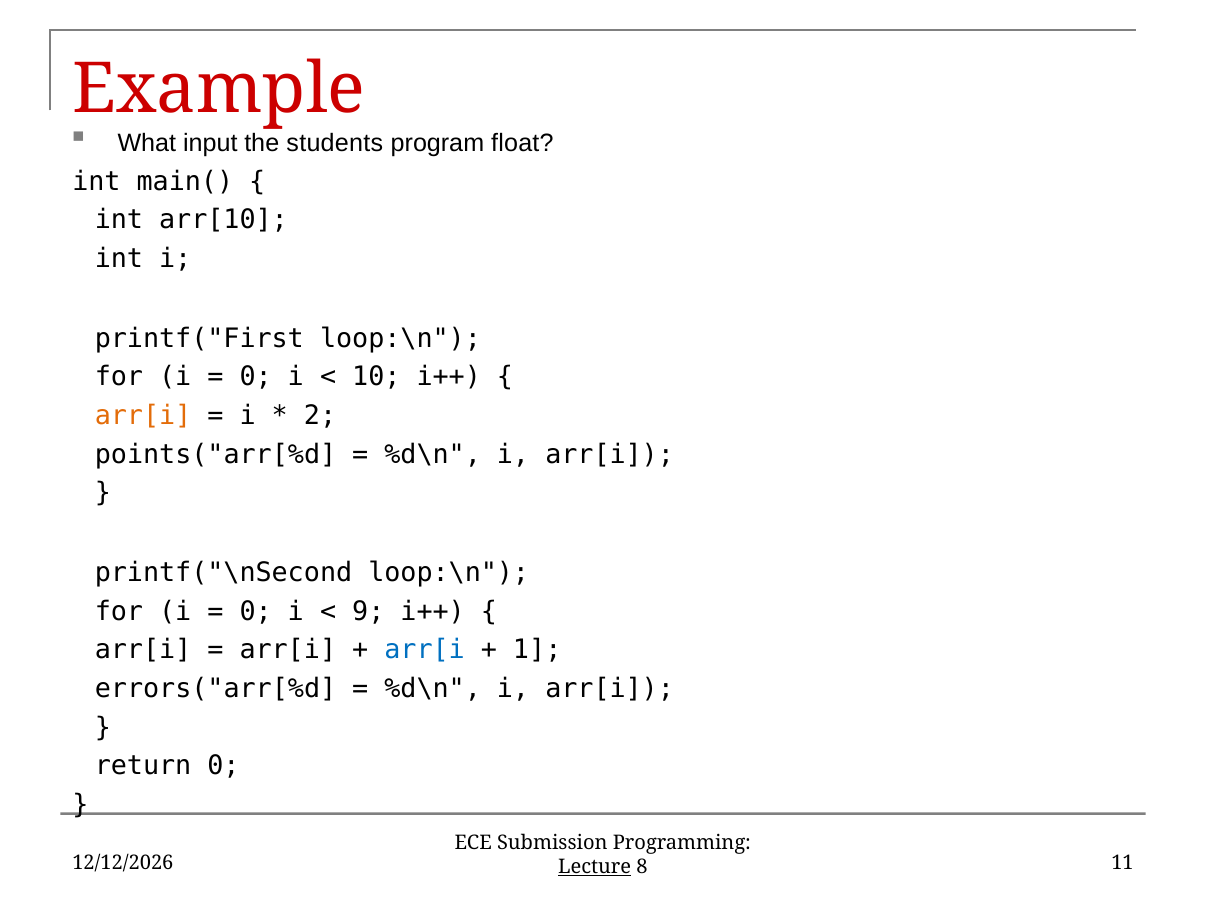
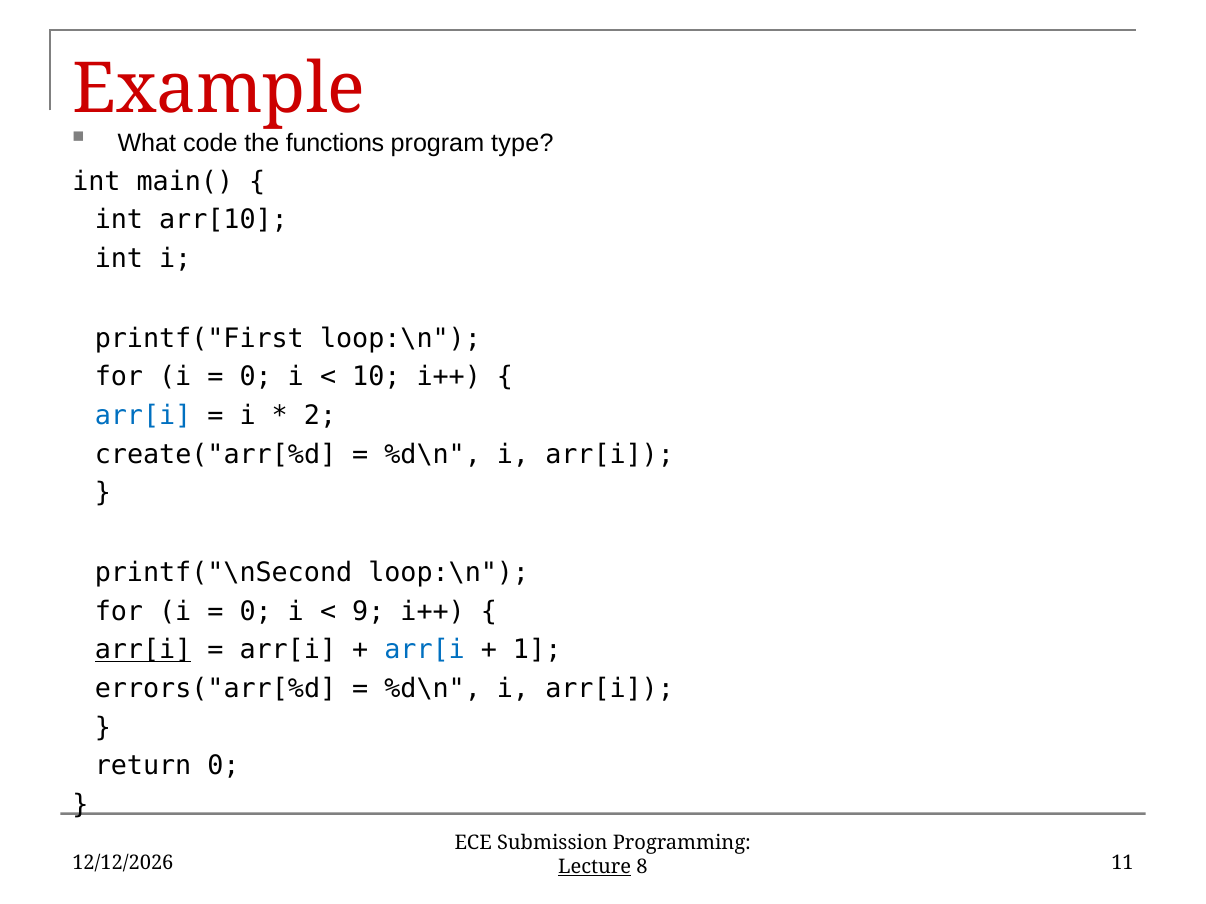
input: input -> code
students: students -> functions
float: float -> type
arr[i at (143, 416) colour: orange -> blue
points("arr[%d: points("arr[%d -> create("arr[%d
arr[i at (143, 650) underline: none -> present
